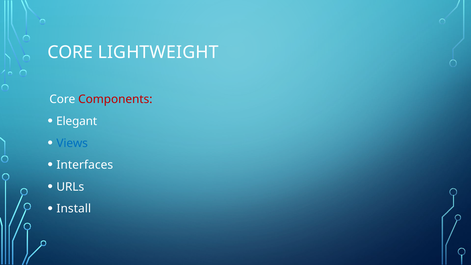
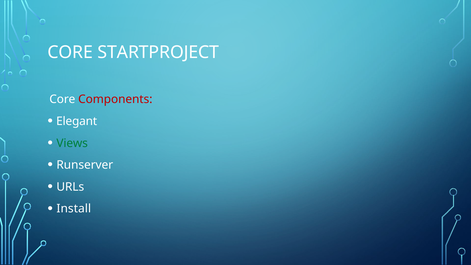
LIGHTWEIGHT: LIGHTWEIGHT -> STARTPROJECT
Views colour: blue -> green
Interfaces: Interfaces -> Runserver
